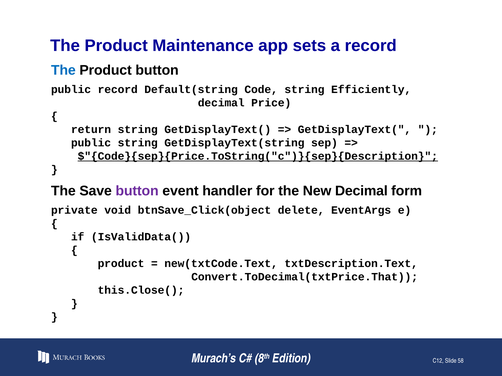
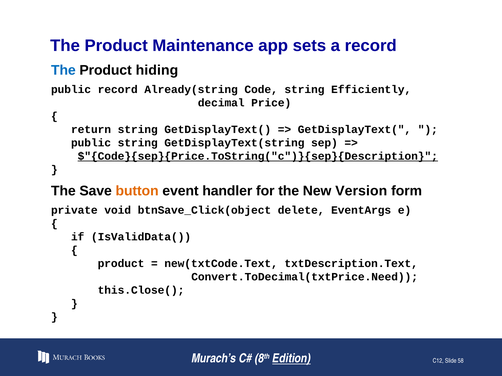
Product button: button -> hiding
Default(string: Default(string -> Already(string
button at (137, 191) colour: purple -> orange
New Decimal: Decimal -> Version
Convert.ToDecimal(txtPrice.That: Convert.ToDecimal(txtPrice.That -> Convert.ToDecimal(txtPrice.Need
Edition underline: none -> present
